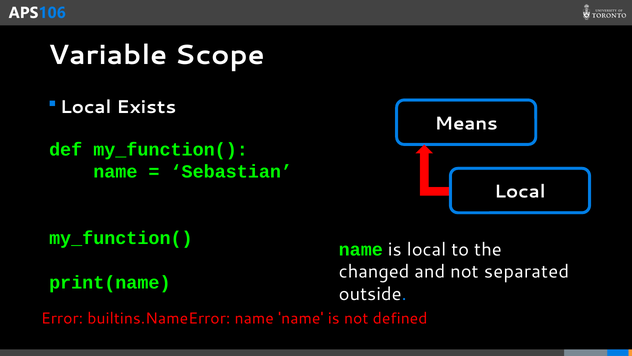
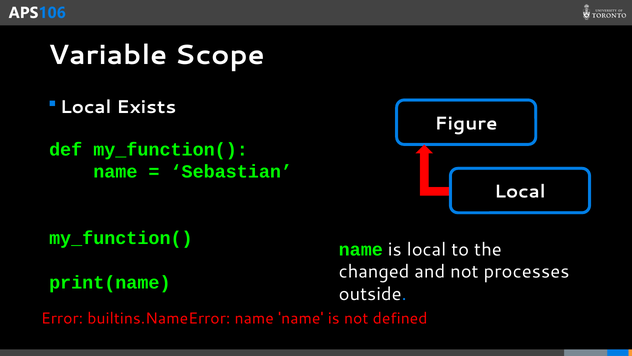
Means: Means -> Figure
separated: separated -> processes
